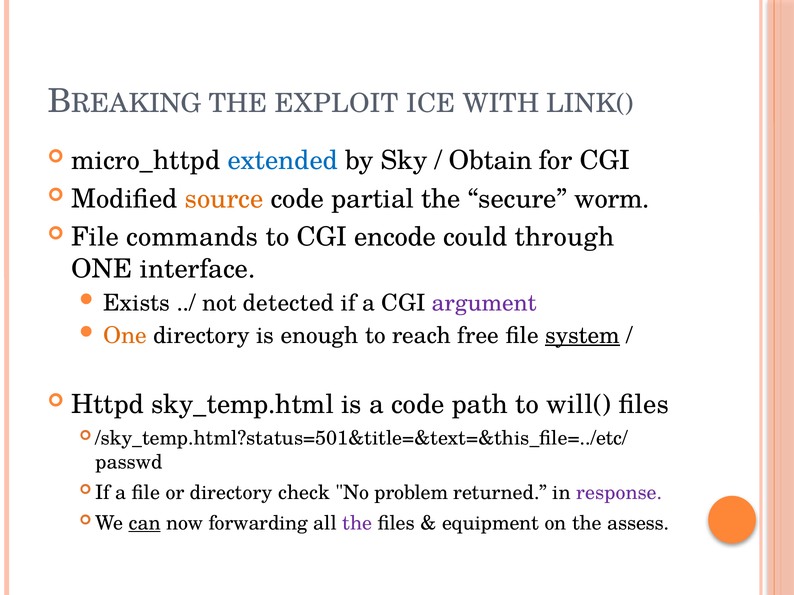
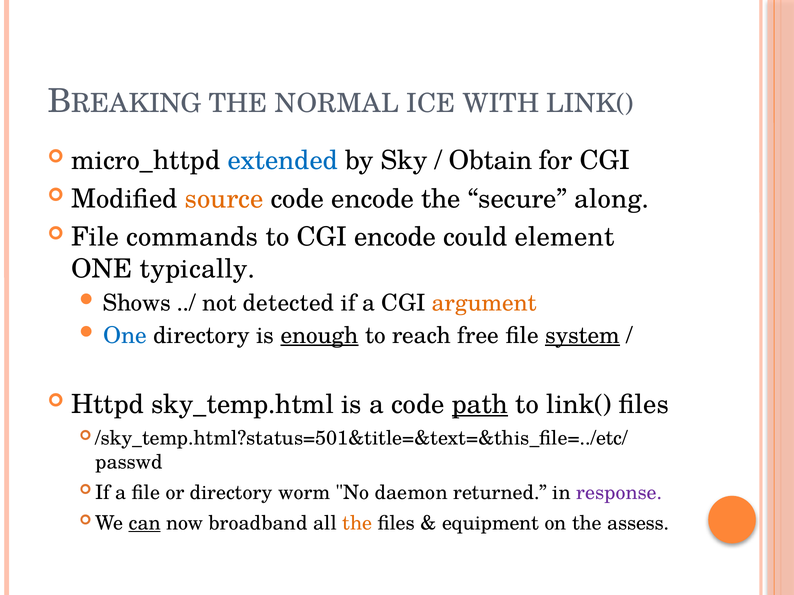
EXPLOIT: EXPLOIT -> NORMAL
code partial: partial -> encode
worm: worm -> along
through: through -> element
interface: interface -> typically
Exists: Exists -> Shows
argument colour: purple -> orange
One at (125, 336) colour: orange -> blue
enough underline: none -> present
path underline: none -> present
to will(: will( -> link(
check: check -> worm
problem: problem -> daemon
forwarding: forwarding -> broadband
the at (357, 523) colour: purple -> orange
